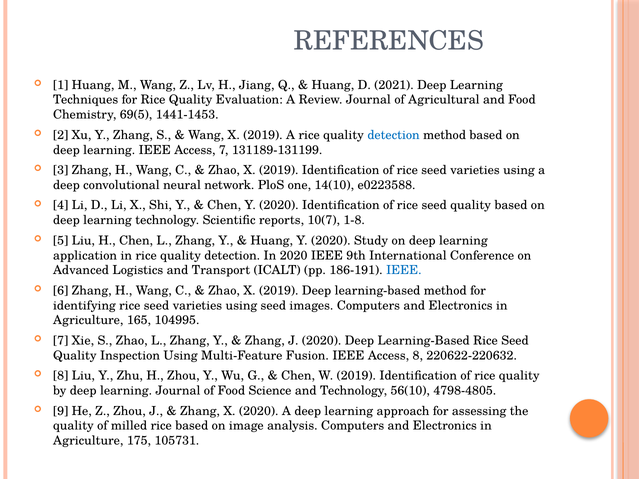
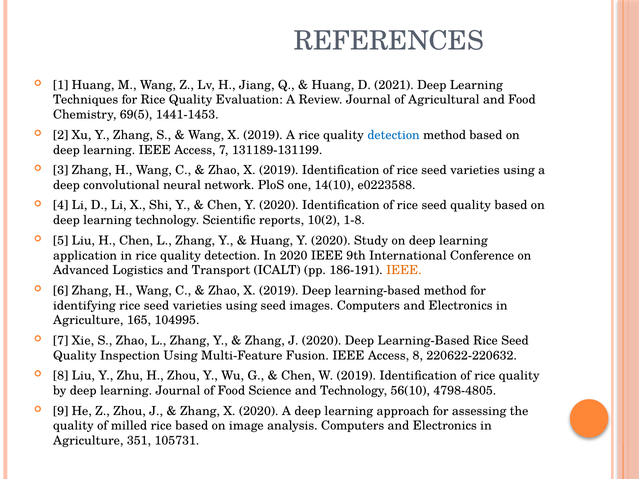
10(7: 10(7 -> 10(2
IEEE at (404, 270) colour: blue -> orange
175: 175 -> 351
